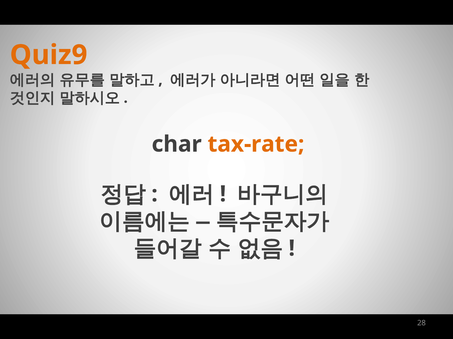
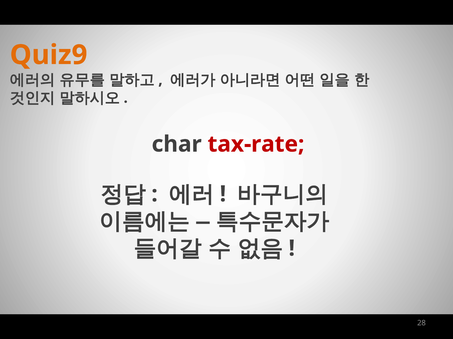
tax-rate colour: orange -> red
